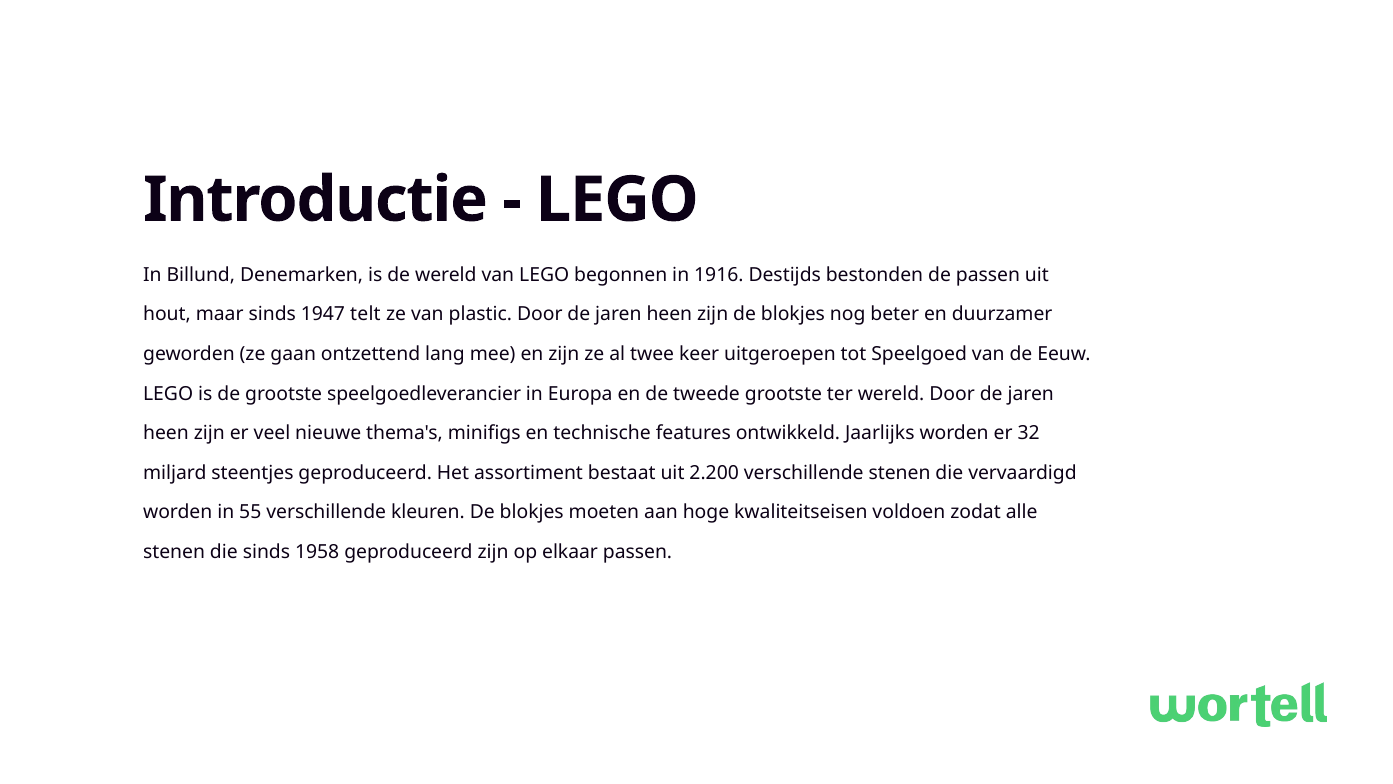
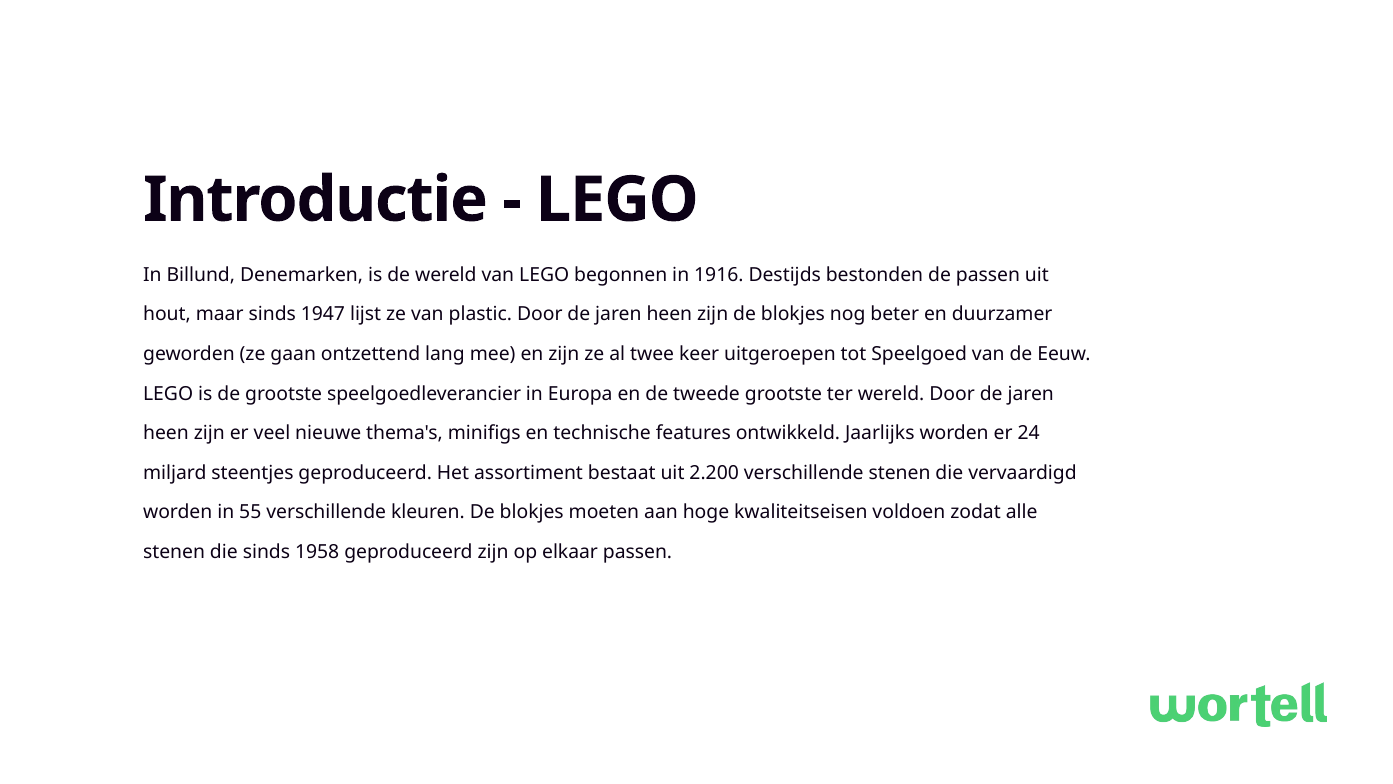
telt: telt -> lijst
32: 32 -> 24
